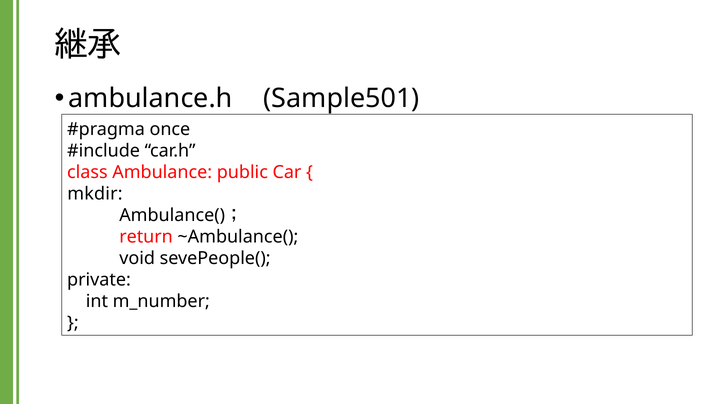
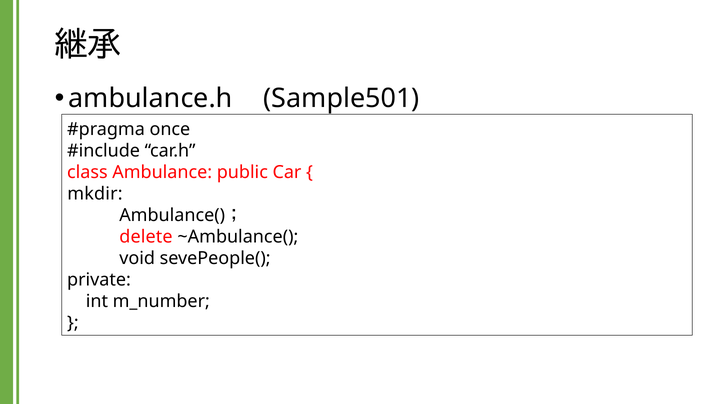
return: return -> delete
